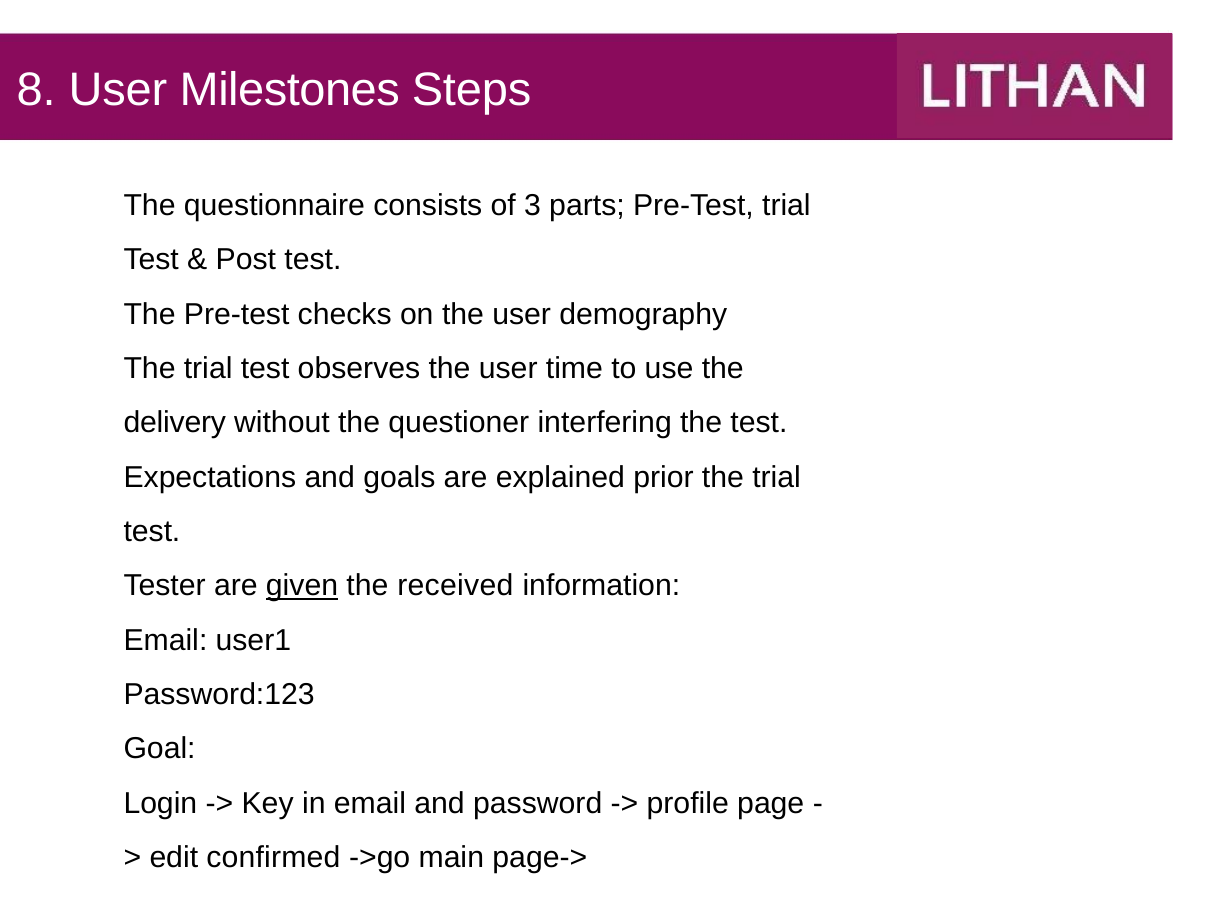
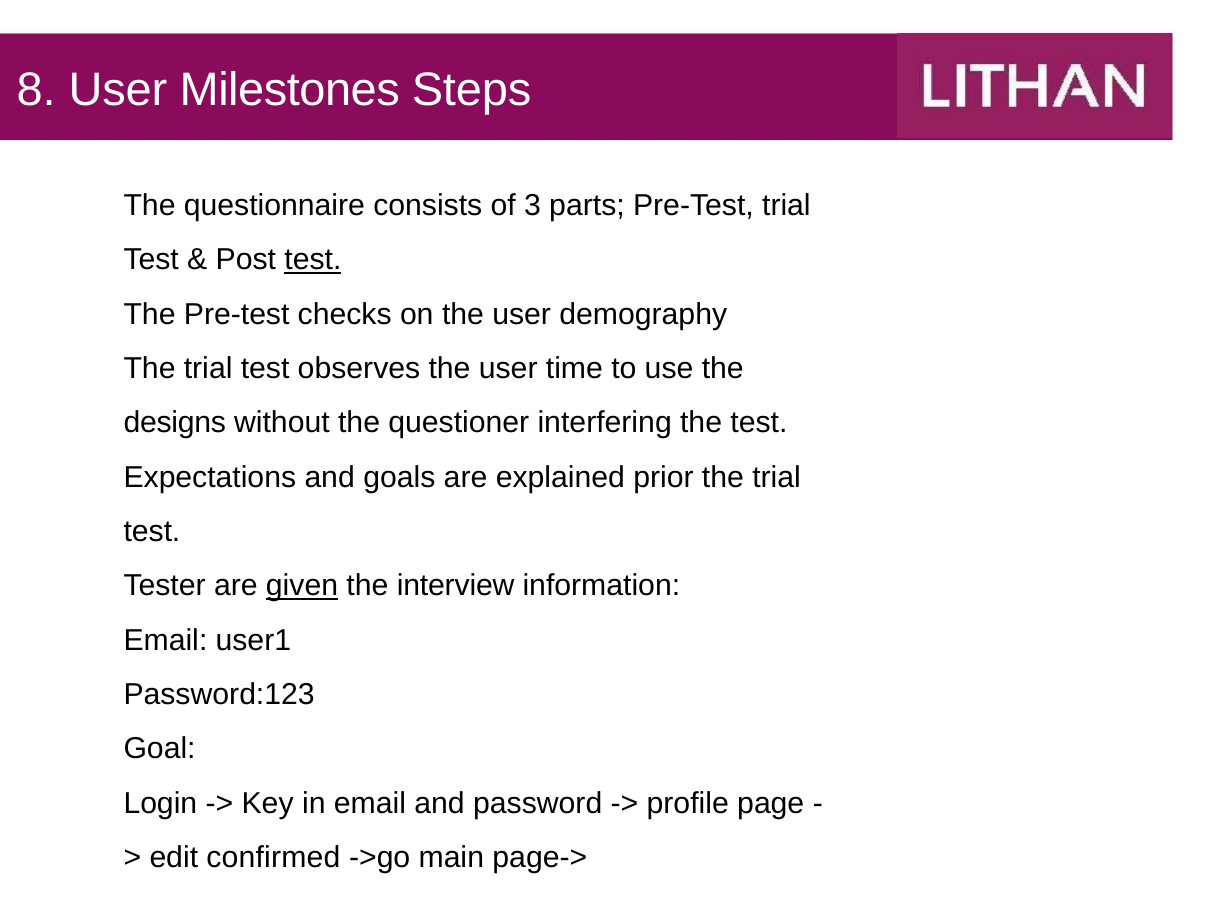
test at (313, 260) underline: none -> present
delivery: delivery -> designs
received: received -> interview
